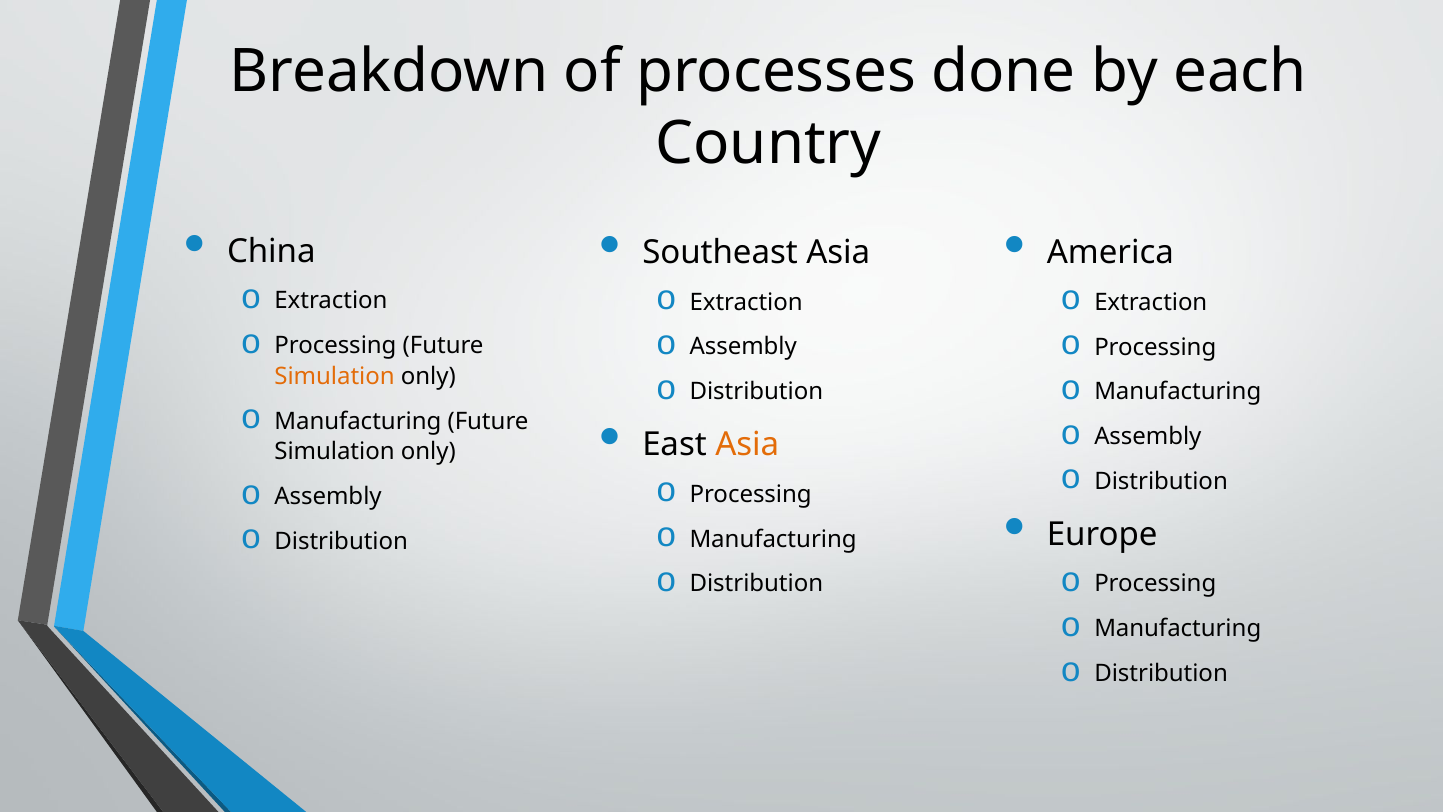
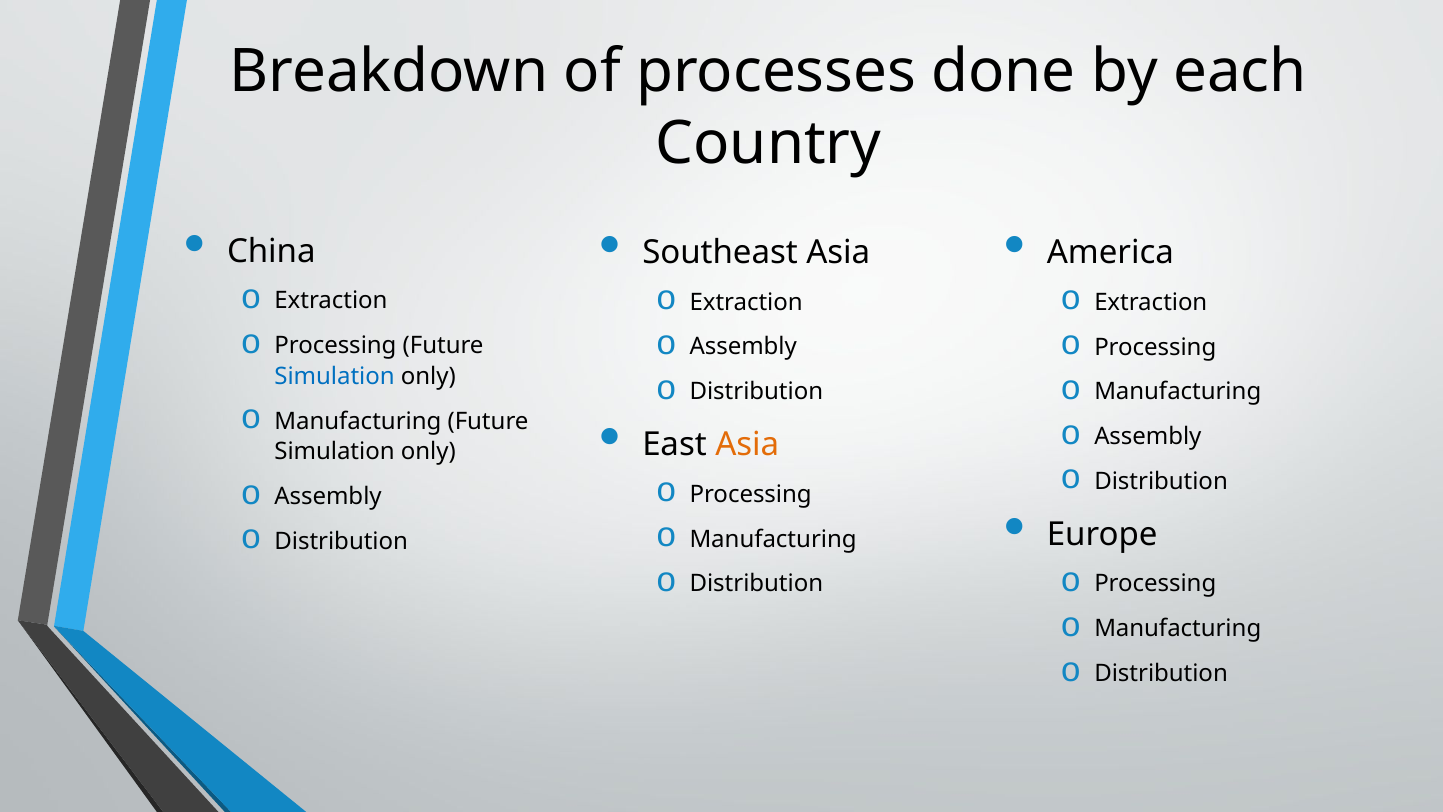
Simulation at (335, 376) colour: orange -> blue
